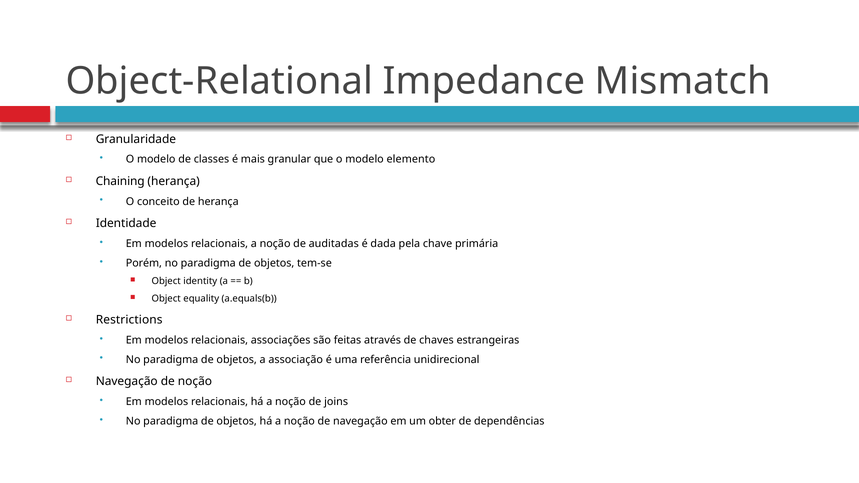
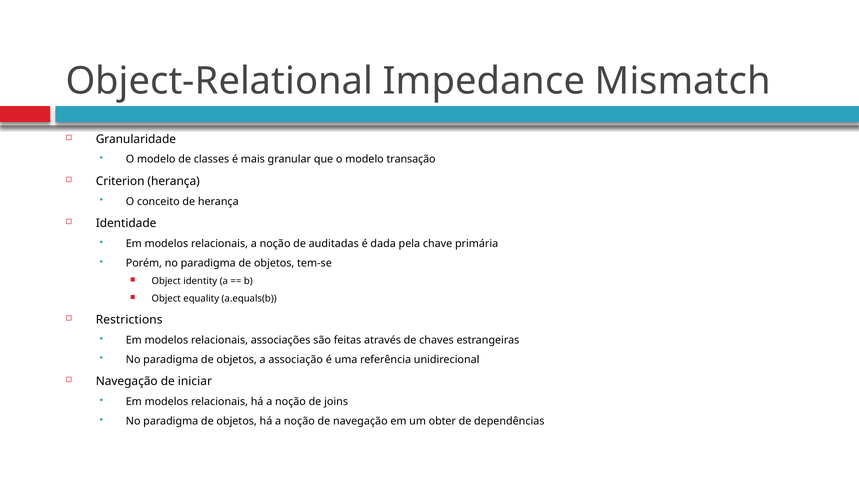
elemento: elemento -> transação
Chaining: Chaining -> Criterion
de noção: noção -> iniciar
